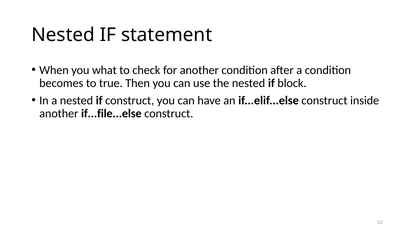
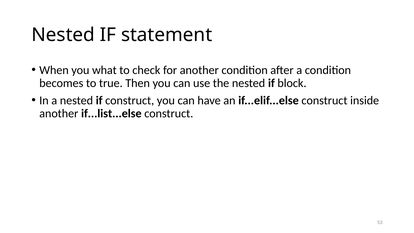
if...file...else: if...file...else -> if...list...else
